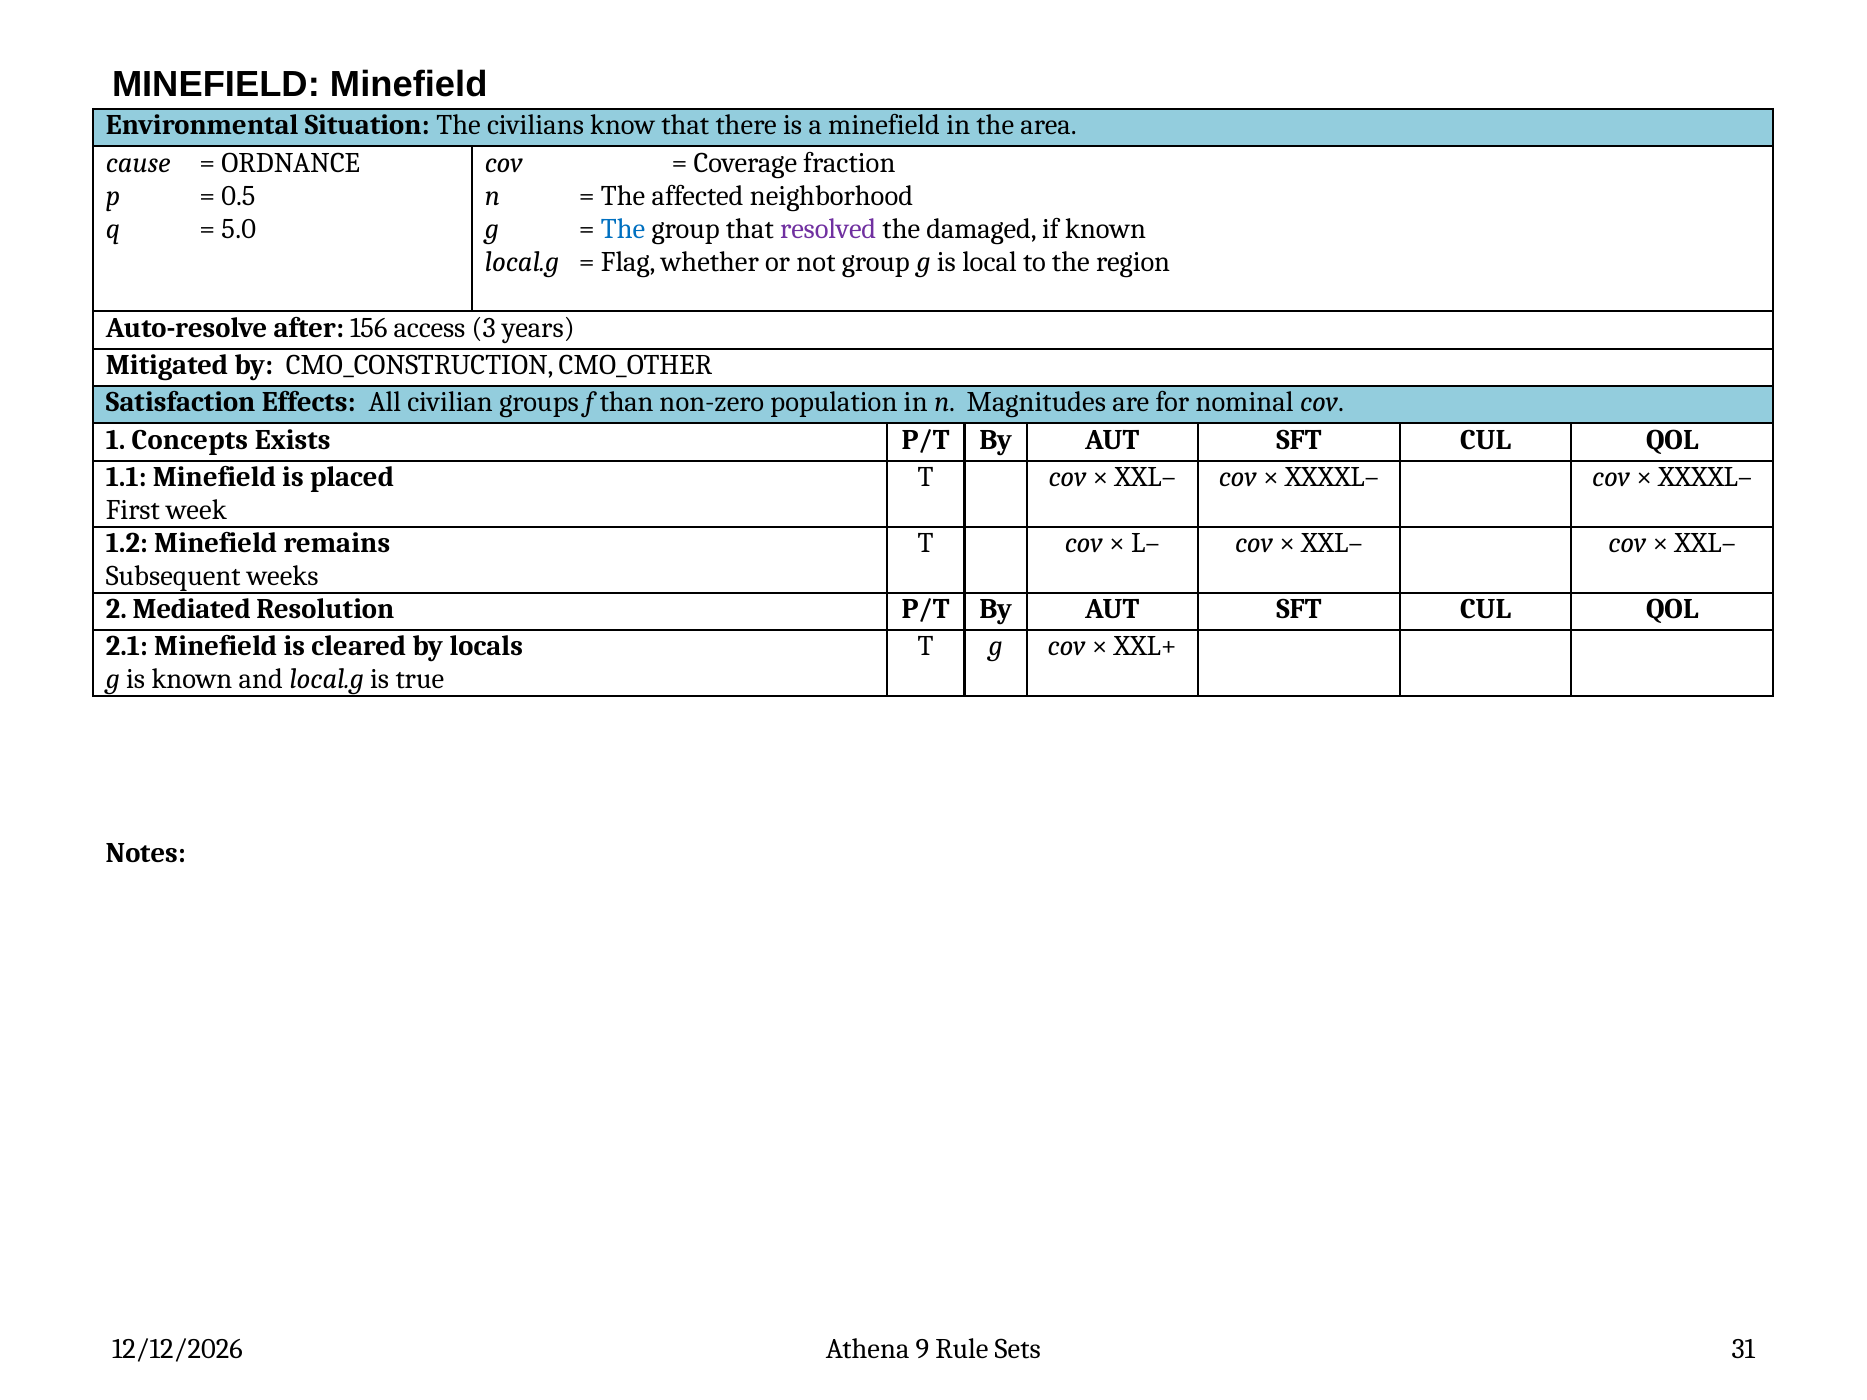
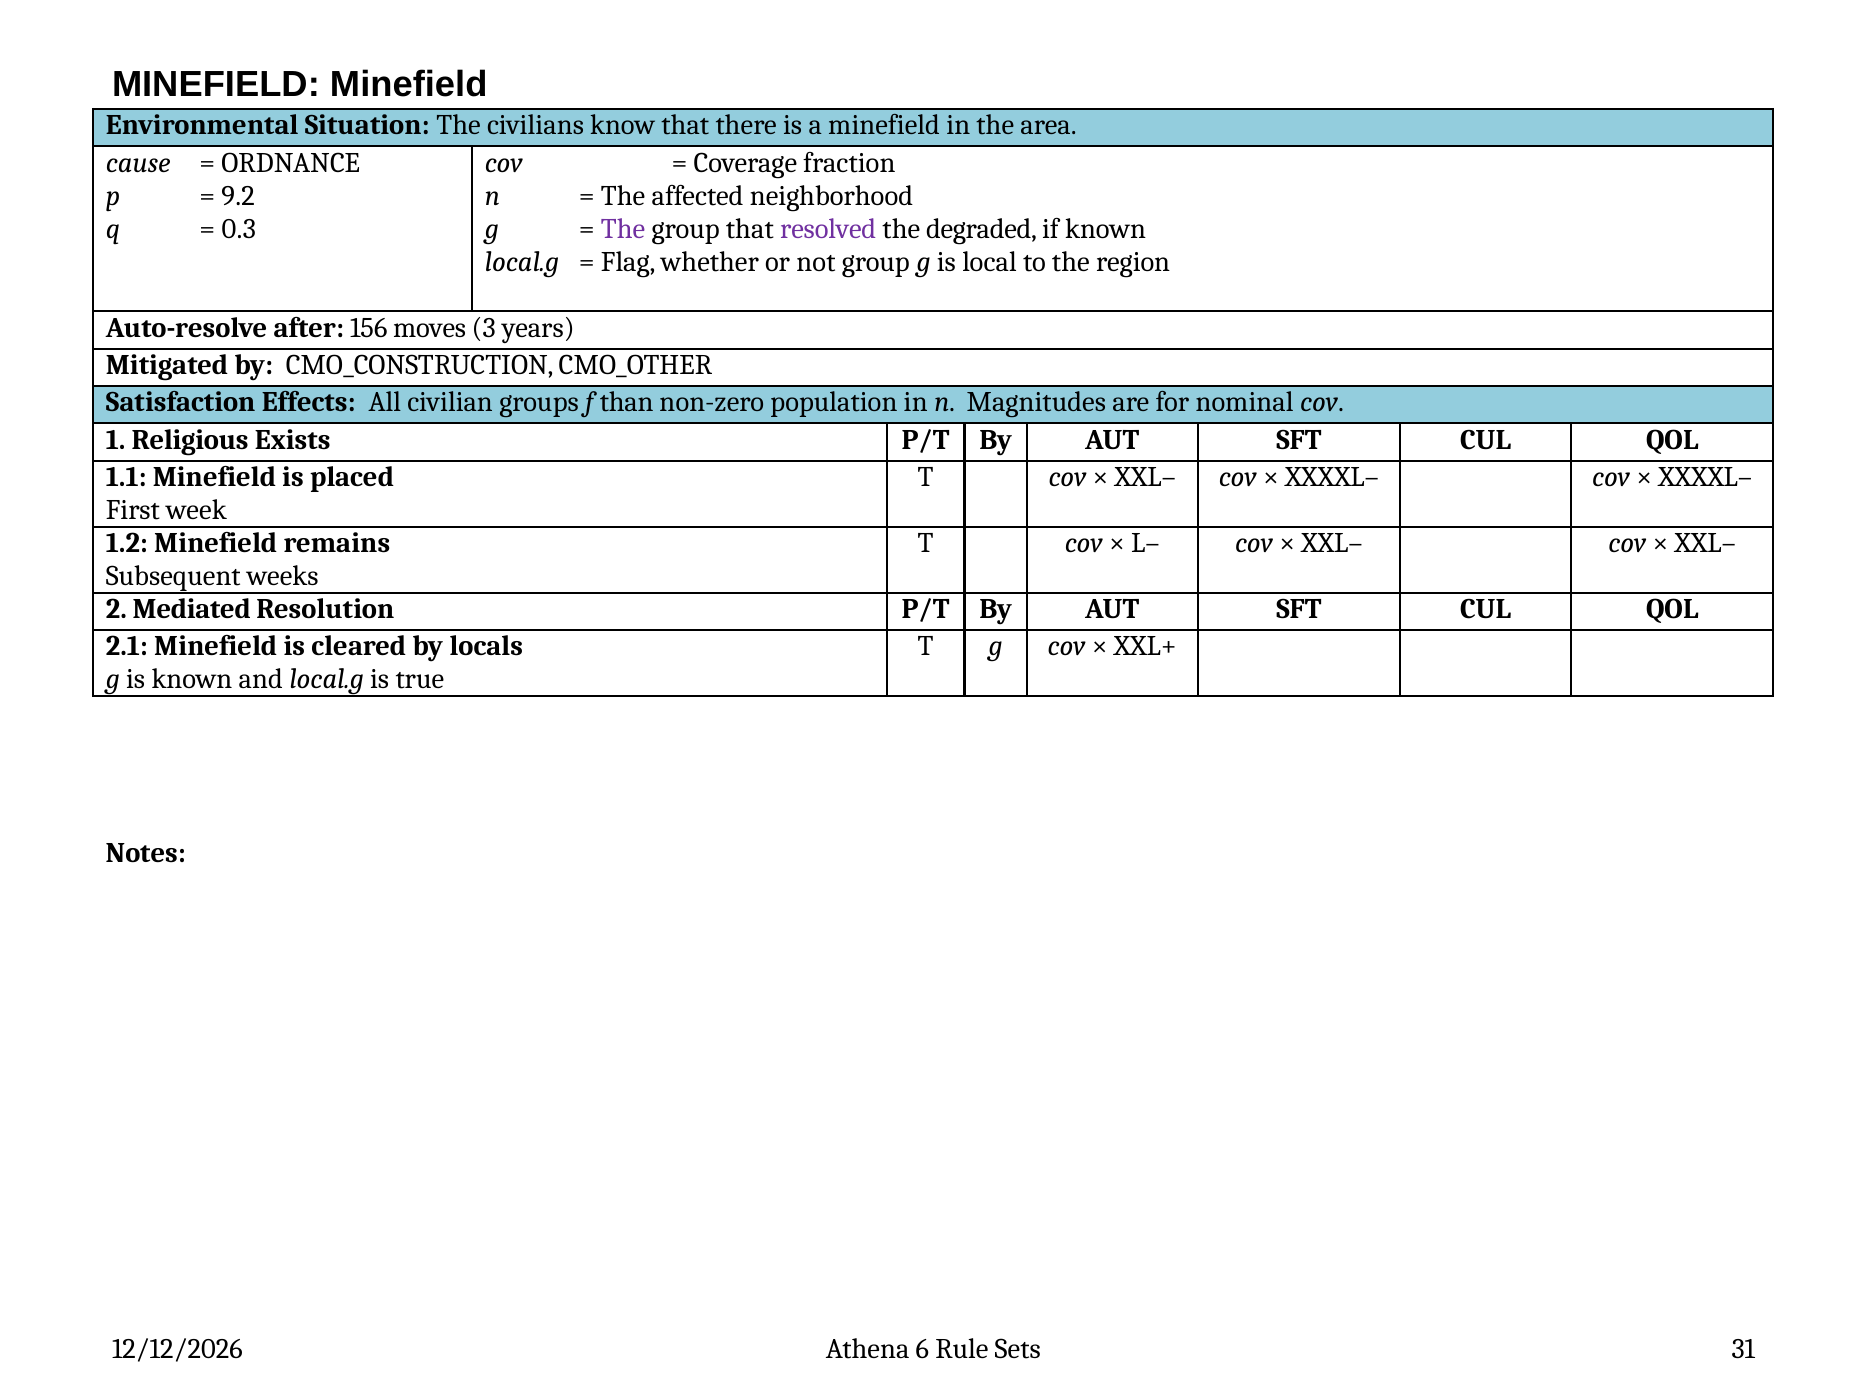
0.5: 0.5 -> 9.2
5.0: 5.0 -> 0.3
The at (623, 229) colour: blue -> purple
damaged: damaged -> degraded
access: access -> moves
Concepts: Concepts -> Religious
9: 9 -> 6
